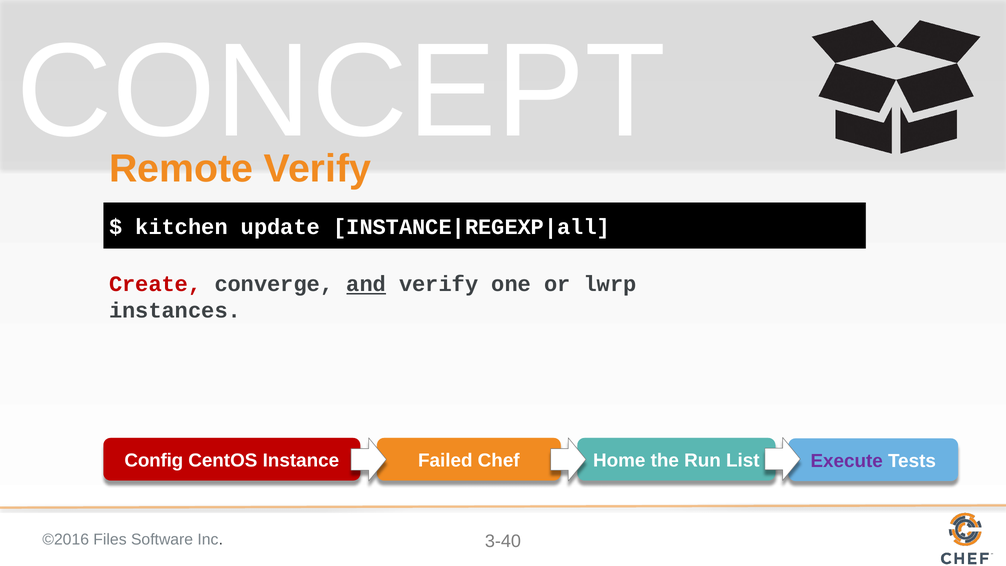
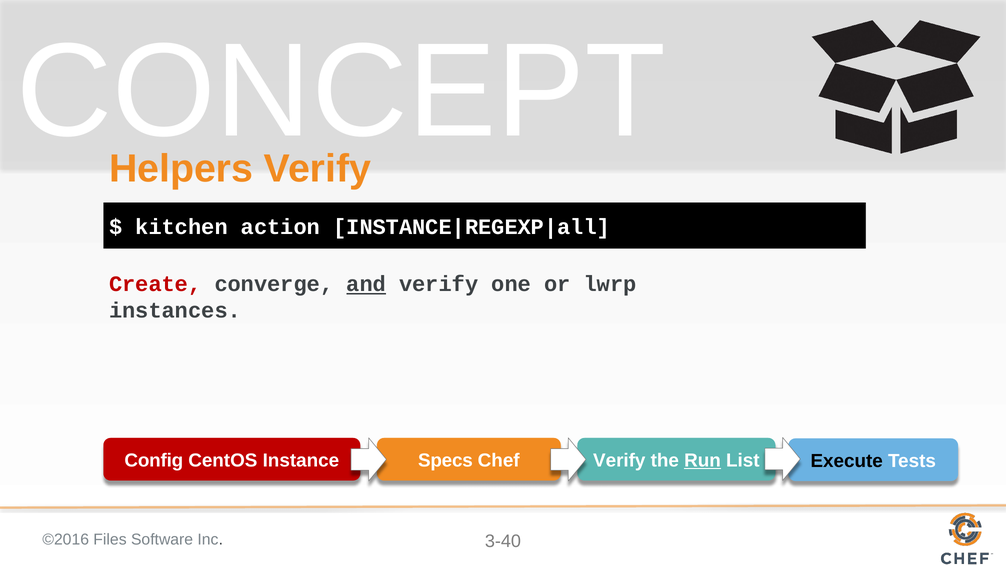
Remote: Remote -> Helpers
update: update -> action
Failed: Failed -> Specs
Chef Home: Home -> Verify
Run underline: none -> present
Execute colour: purple -> black
